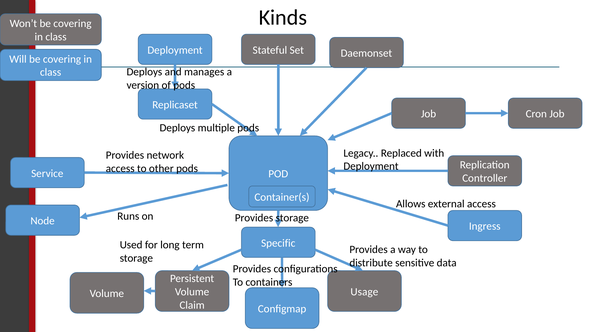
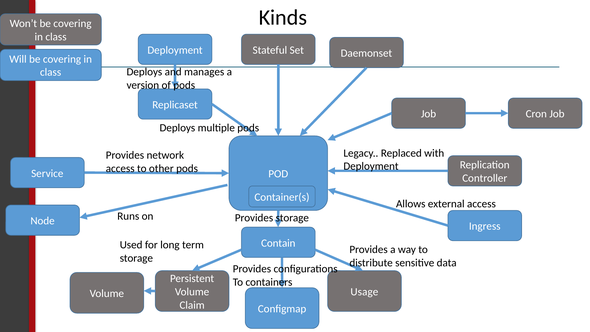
Specific: Specific -> Contain
